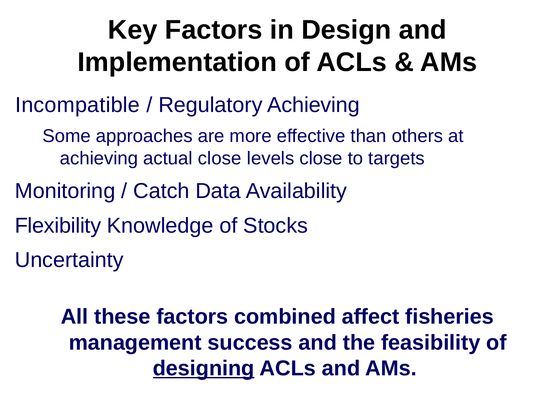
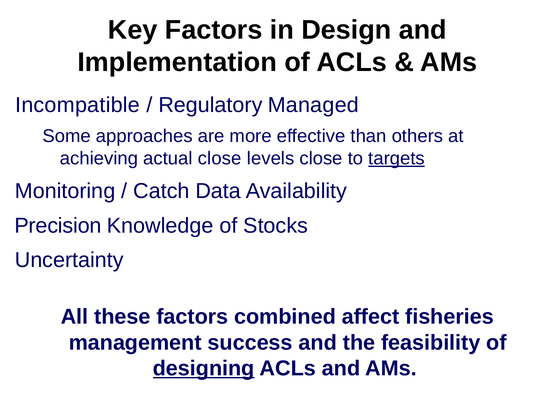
Regulatory Achieving: Achieving -> Managed
targets underline: none -> present
Flexibility: Flexibility -> Precision
